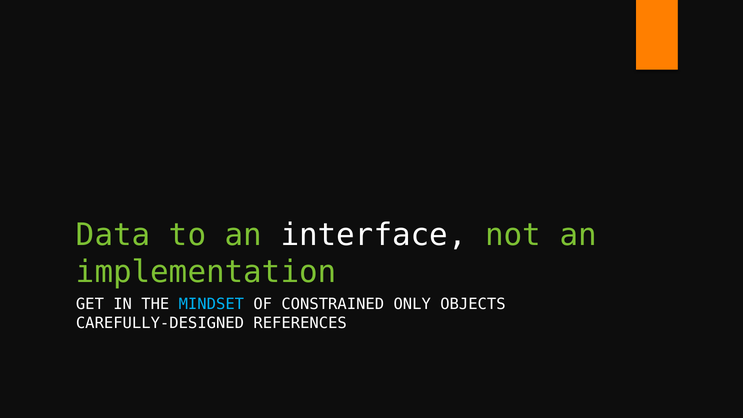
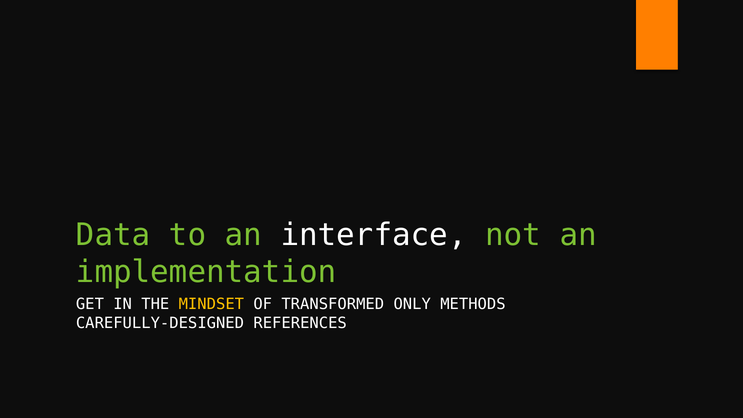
MINDSET colour: light blue -> yellow
CONSTRAINED: CONSTRAINED -> TRANSFORMED
OBJECTS: OBJECTS -> METHODS
